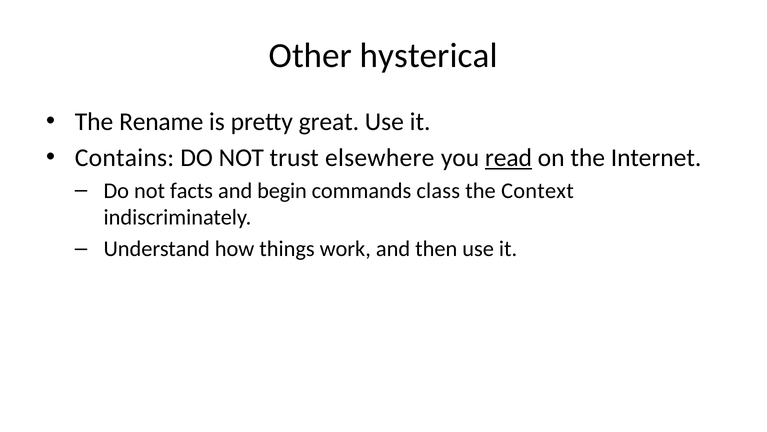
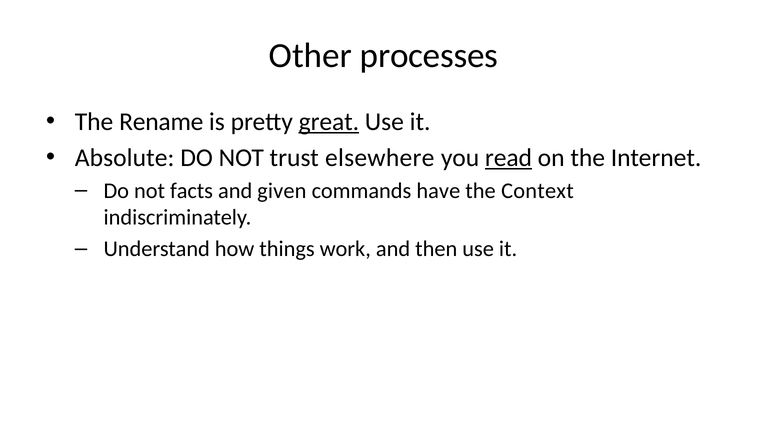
hysterical: hysterical -> processes
great underline: none -> present
Contains: Contains -> Absolute
begin: begin -> given
class: class -> have
